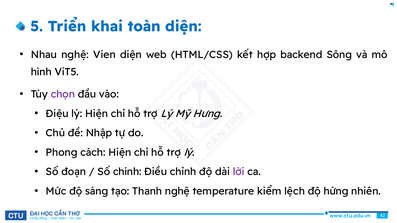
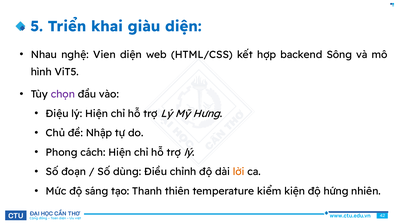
khai toàn: toàn -> giàu
chính: chính -> dùng
lời colour: purple -> orange
Thanh nghệ: nghệ -> thiên
lệch: lệch -> kiện
